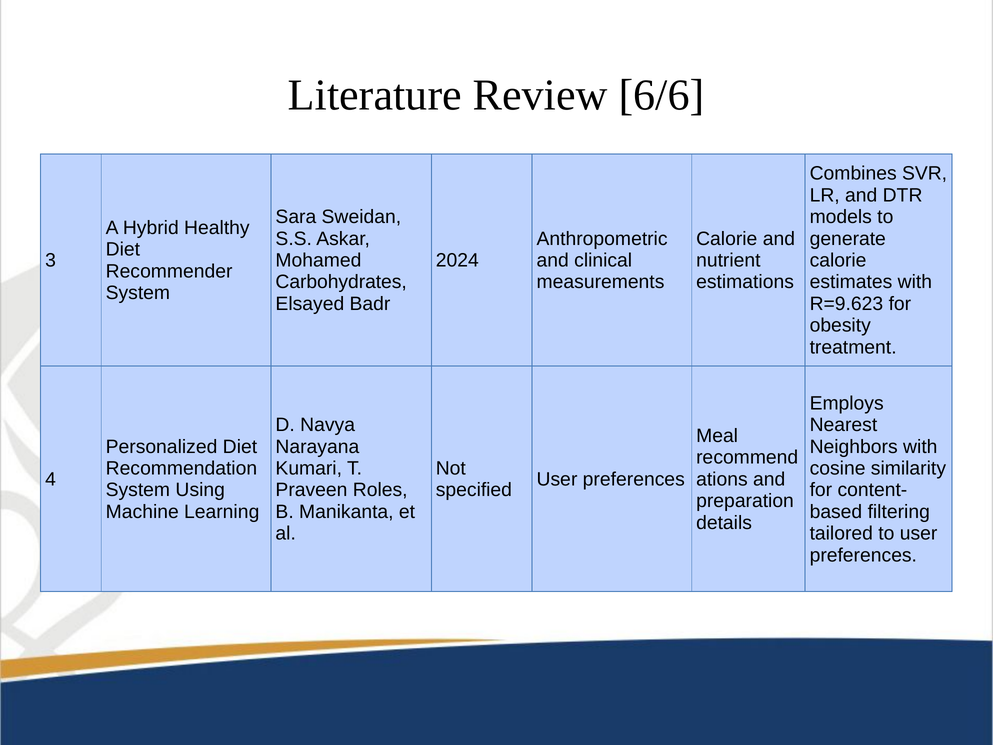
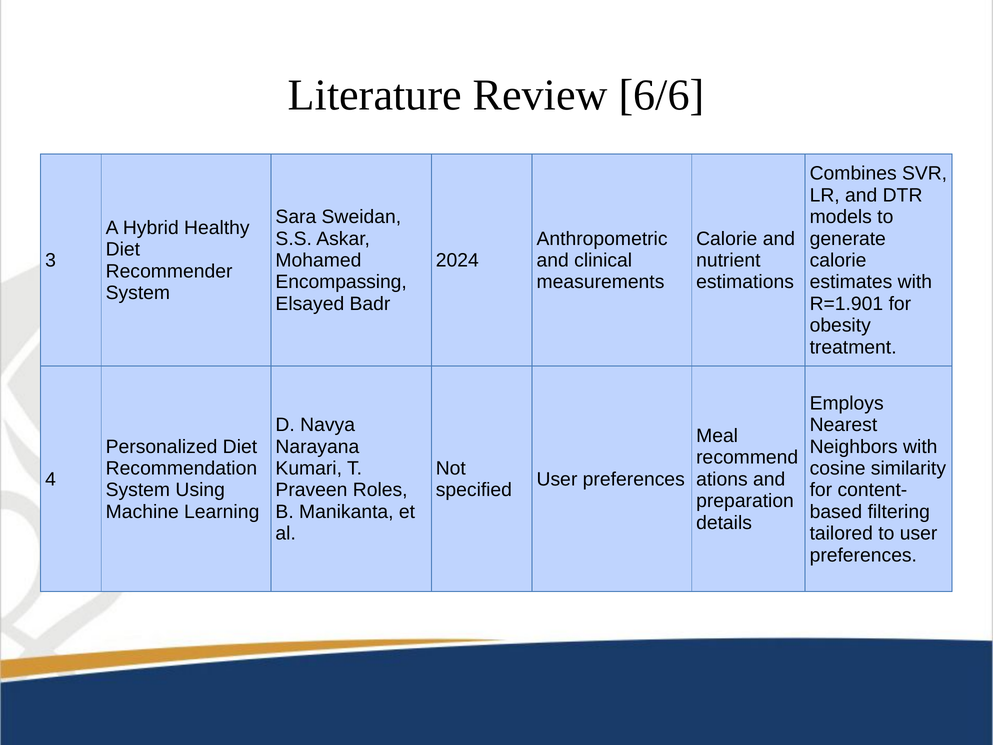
Carbohydrates: Carbohydrates -> Encompassing
R=9.623: R=9.623 -> R=1.901
